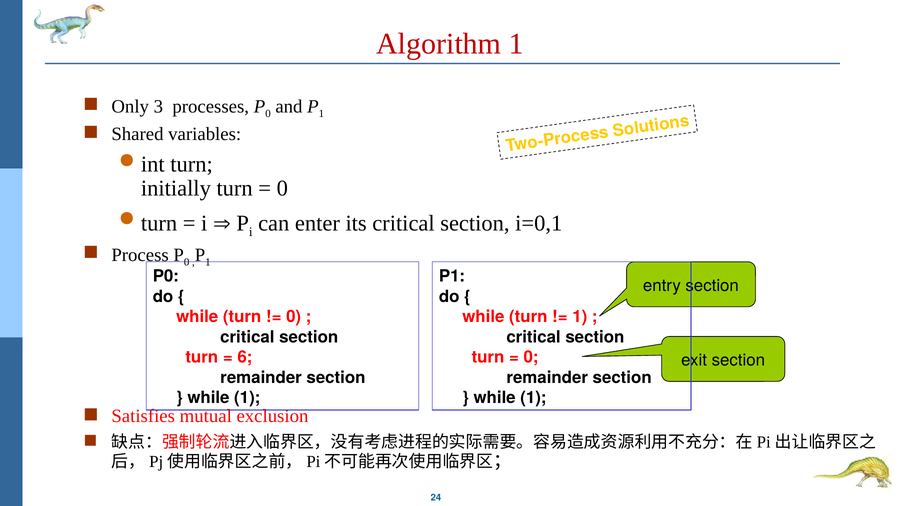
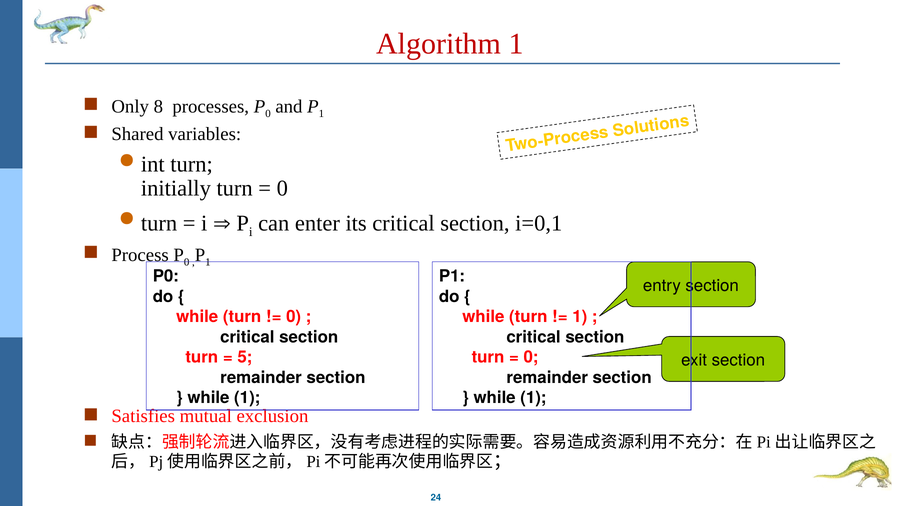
3: 3 -> 8
6: 6 -> 5
